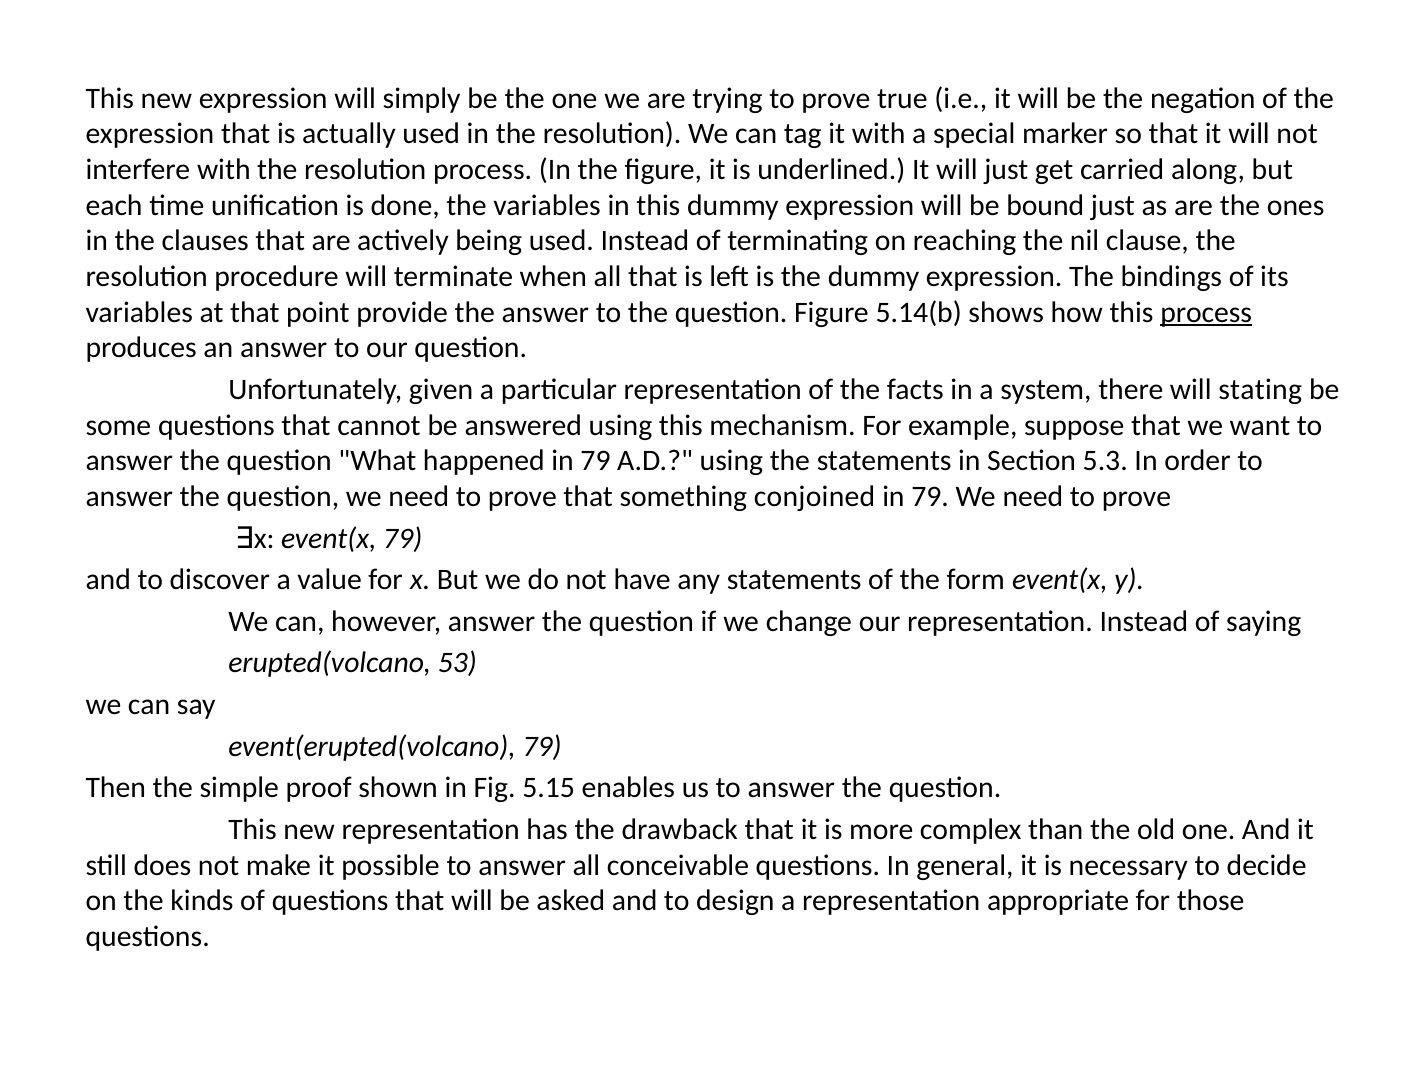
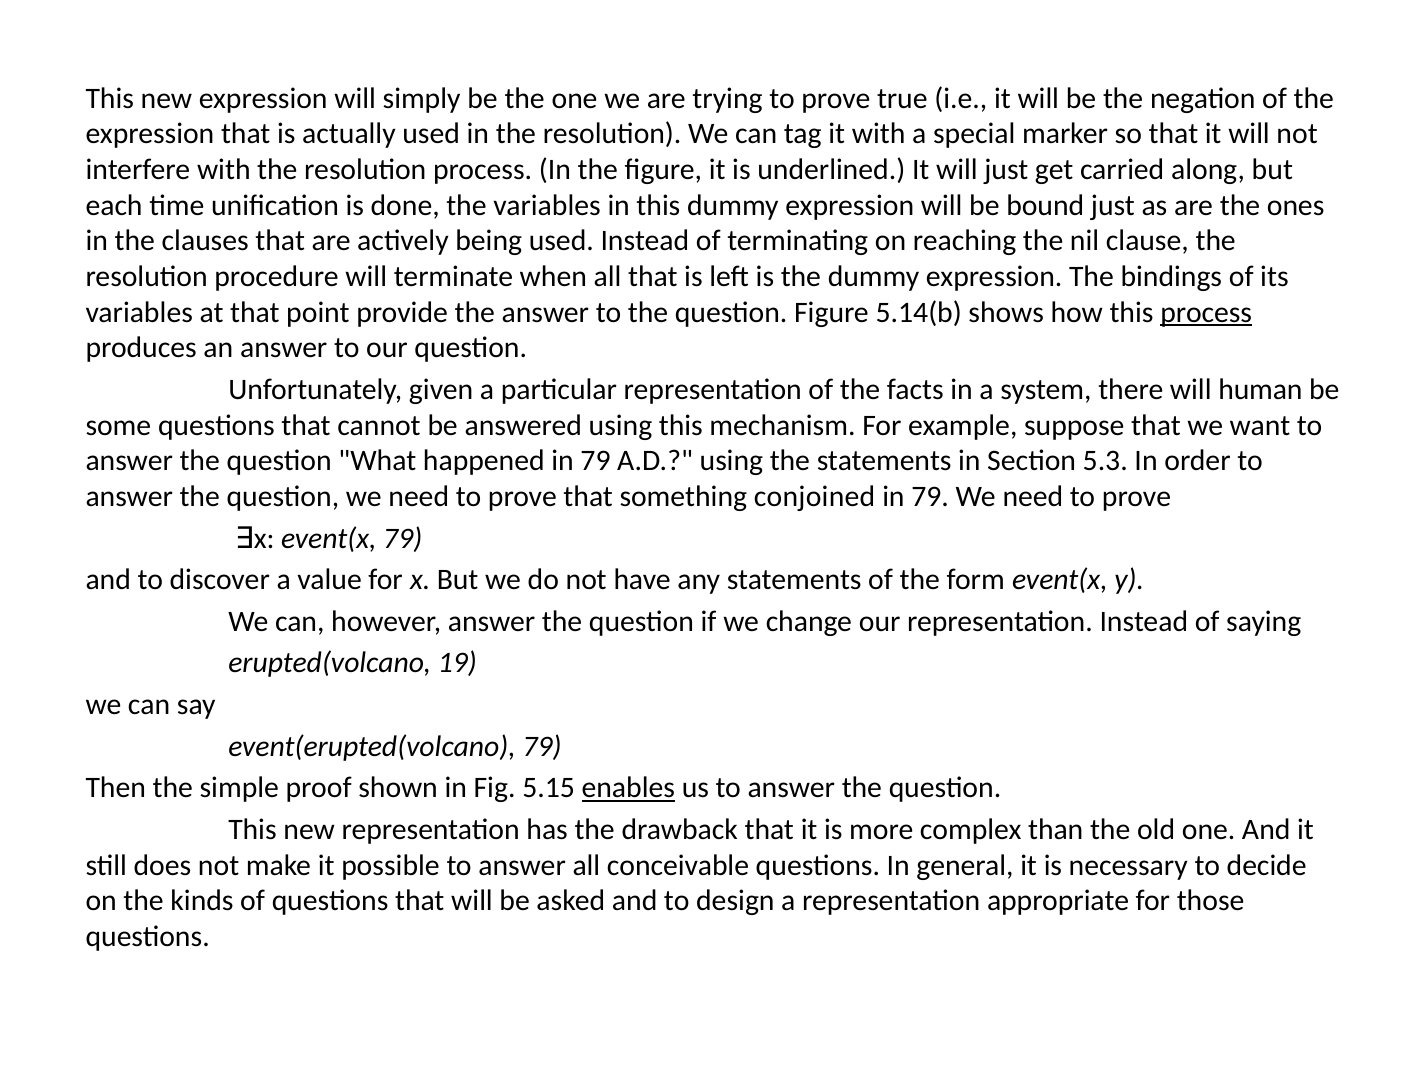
stating: stating -> human
53: 53 -> 19
enables underline: none -> present
